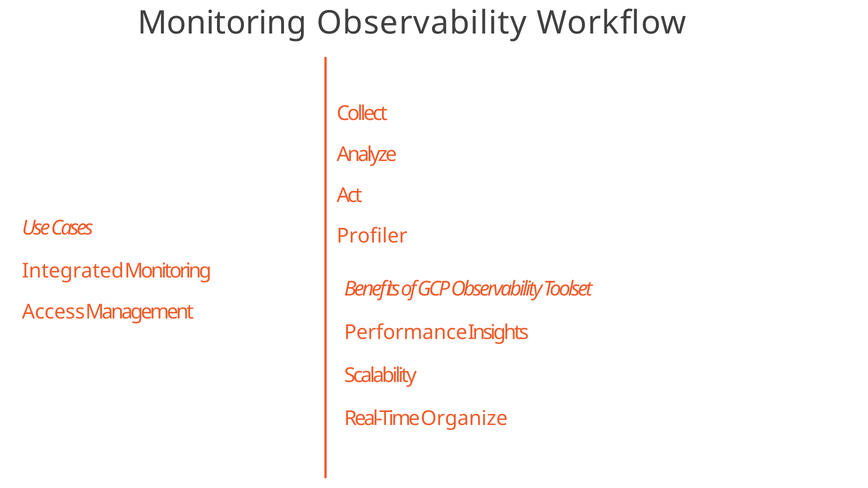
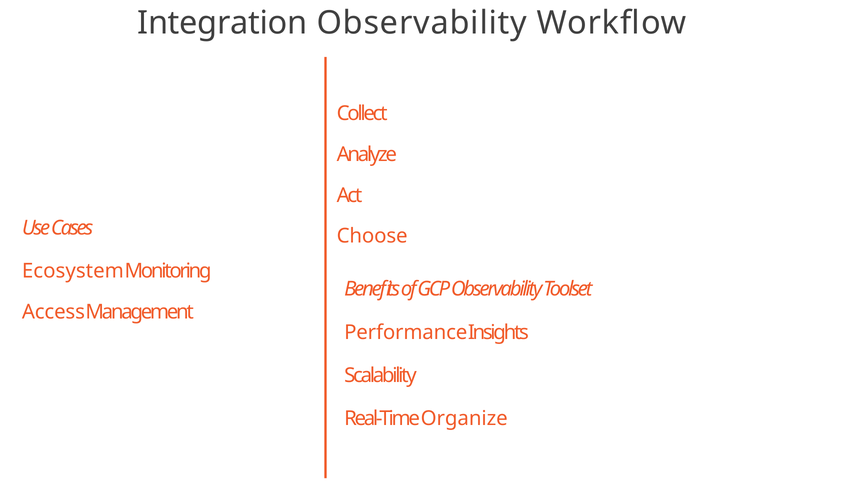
Monitoring at (222, 23): Monitoring -> Integration
Profiler: Profiler -> Choose
Integrated: Integrated -> Ecosystem
